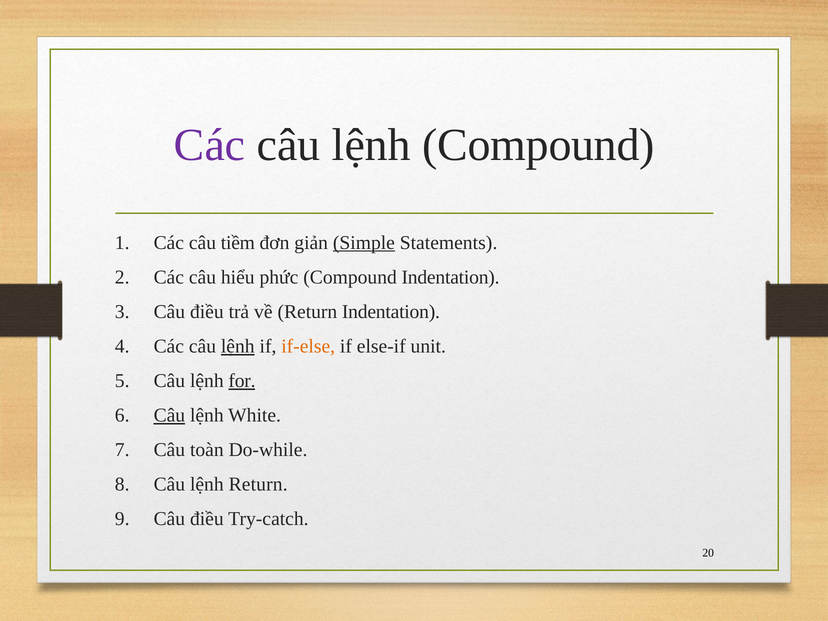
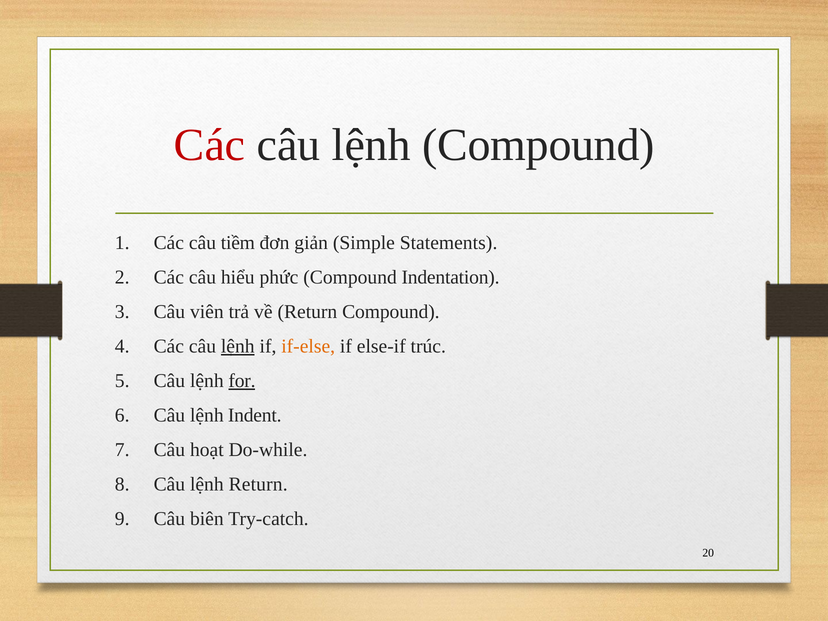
Các at (210, 145) colour: purple -> red
Simple underline: present -> none
3 Câu điều: điều -> viên
Return Indentation: Indentation -> Compound
unit: unit -> trúc
Câu at (169, 415) underline: present -> none
White: White -> Indent
toàn: toàn -> hoạt
9 Câu điều: điều -> biên
